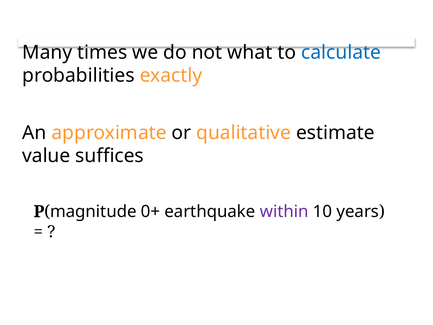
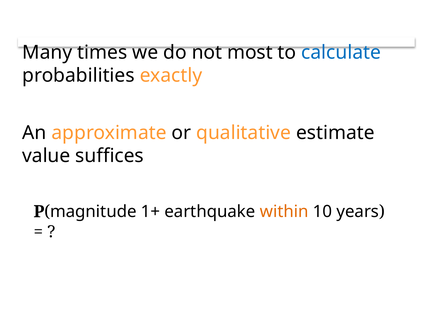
what: what -> most
0+: 0+ -> 1+
within colour: purple -> orange
